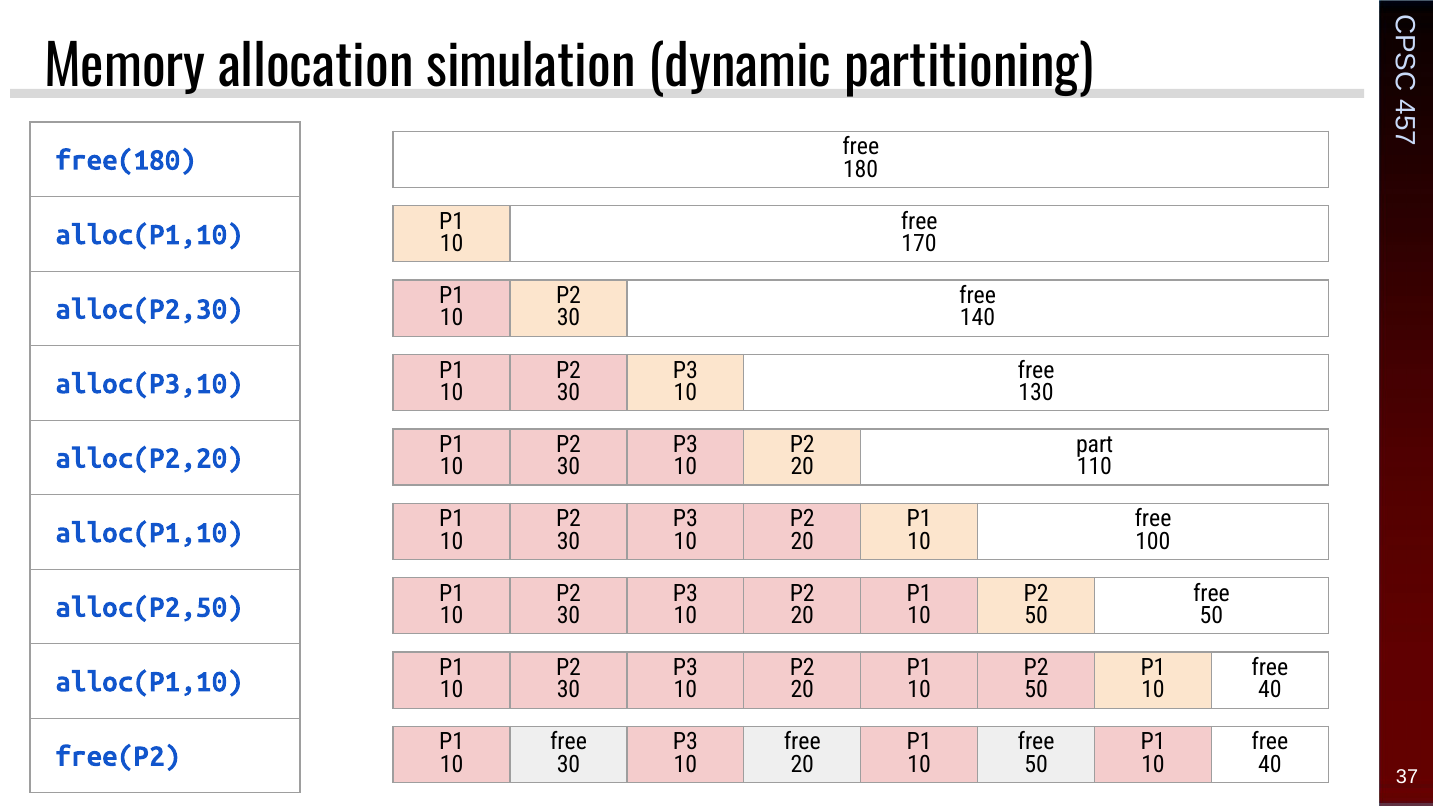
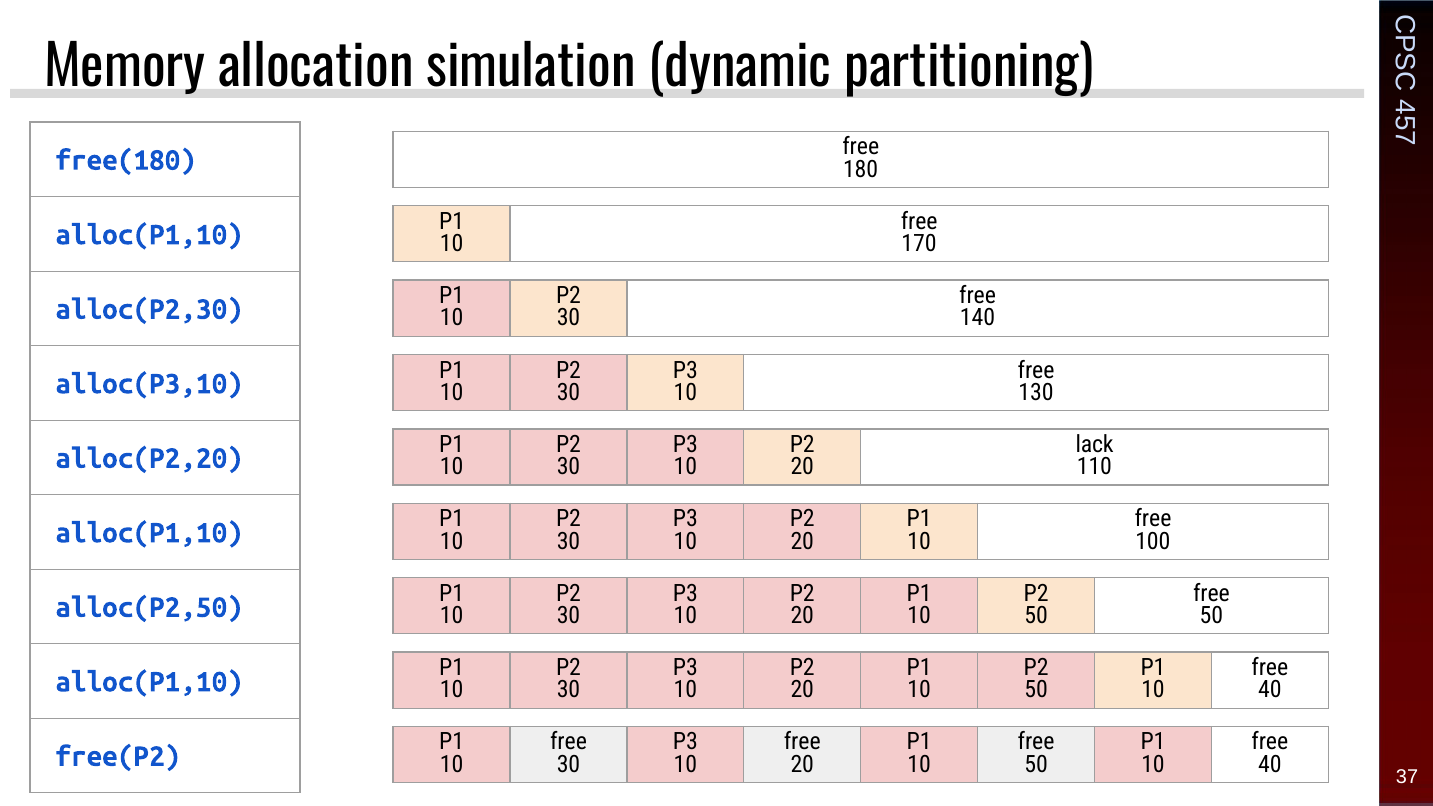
part: part -> lack
